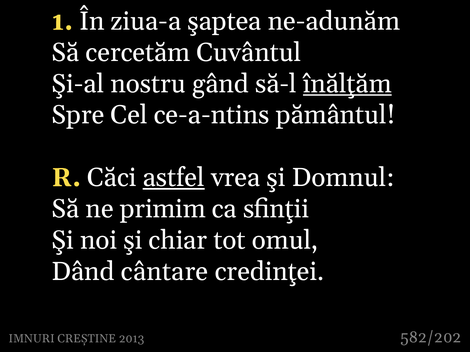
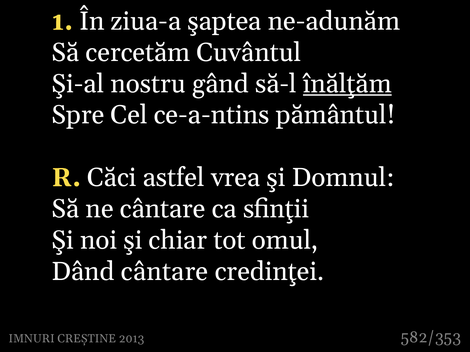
astfel underline: present -> none
ne primim: primim -> cântare
582/202: 582/202 -> 582/353
